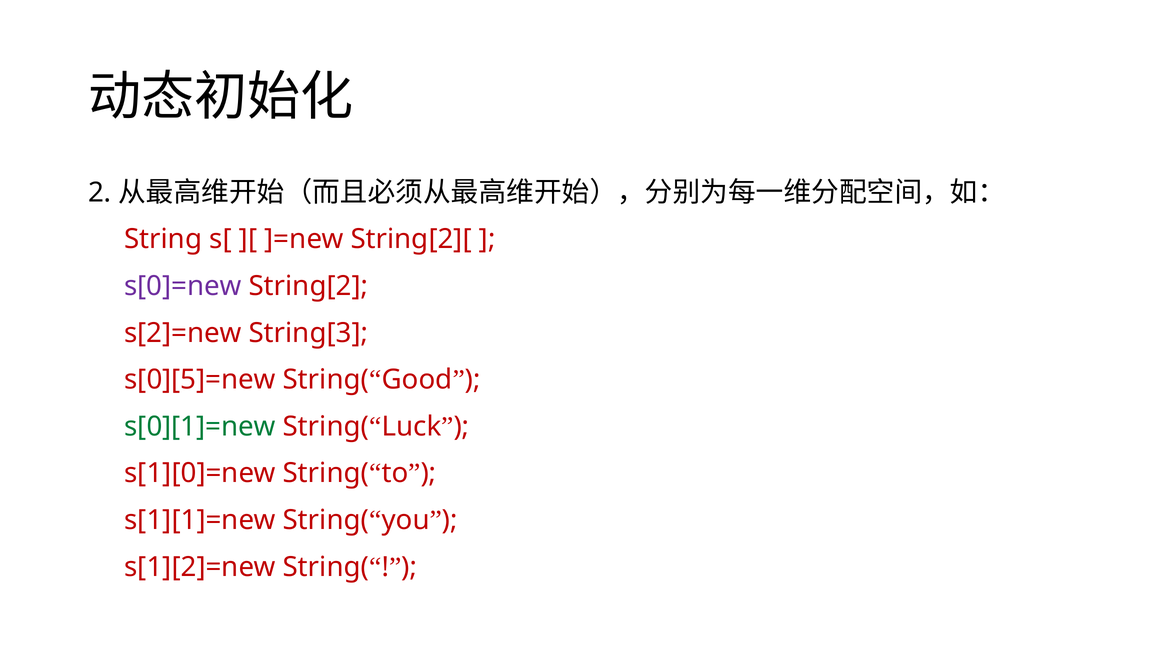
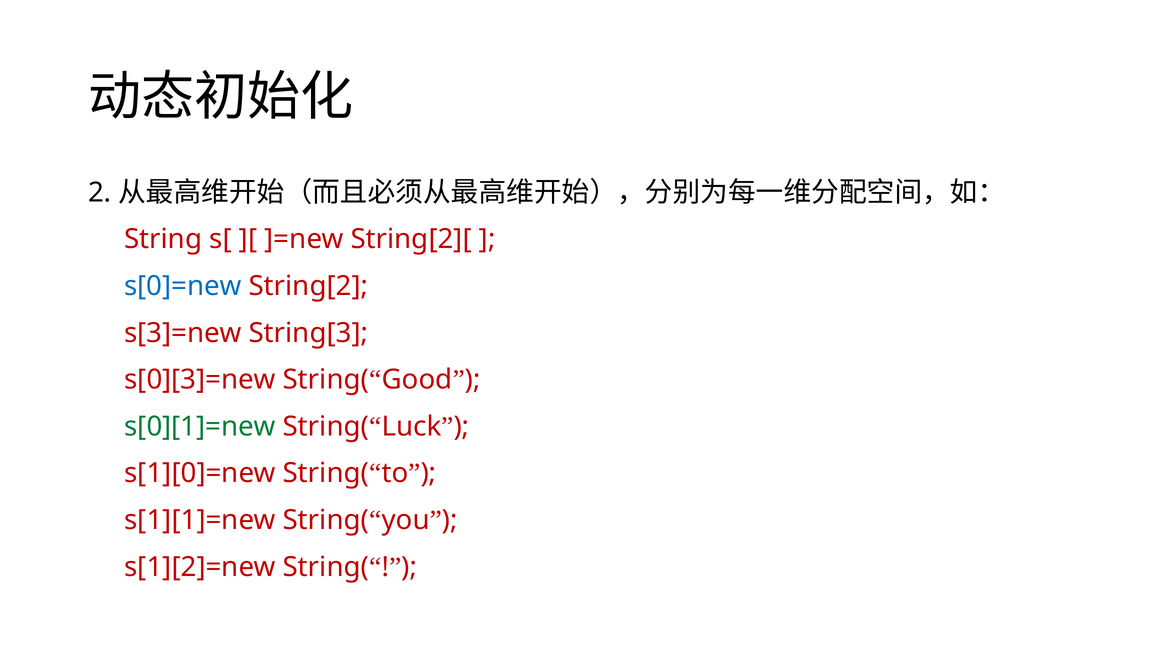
s[0]=new colour: purple -> blue
s[2]=new: s[2]=new -> s[3]=new
s[0][5]=new: s[0][5]=new -> s[0][3]=new
